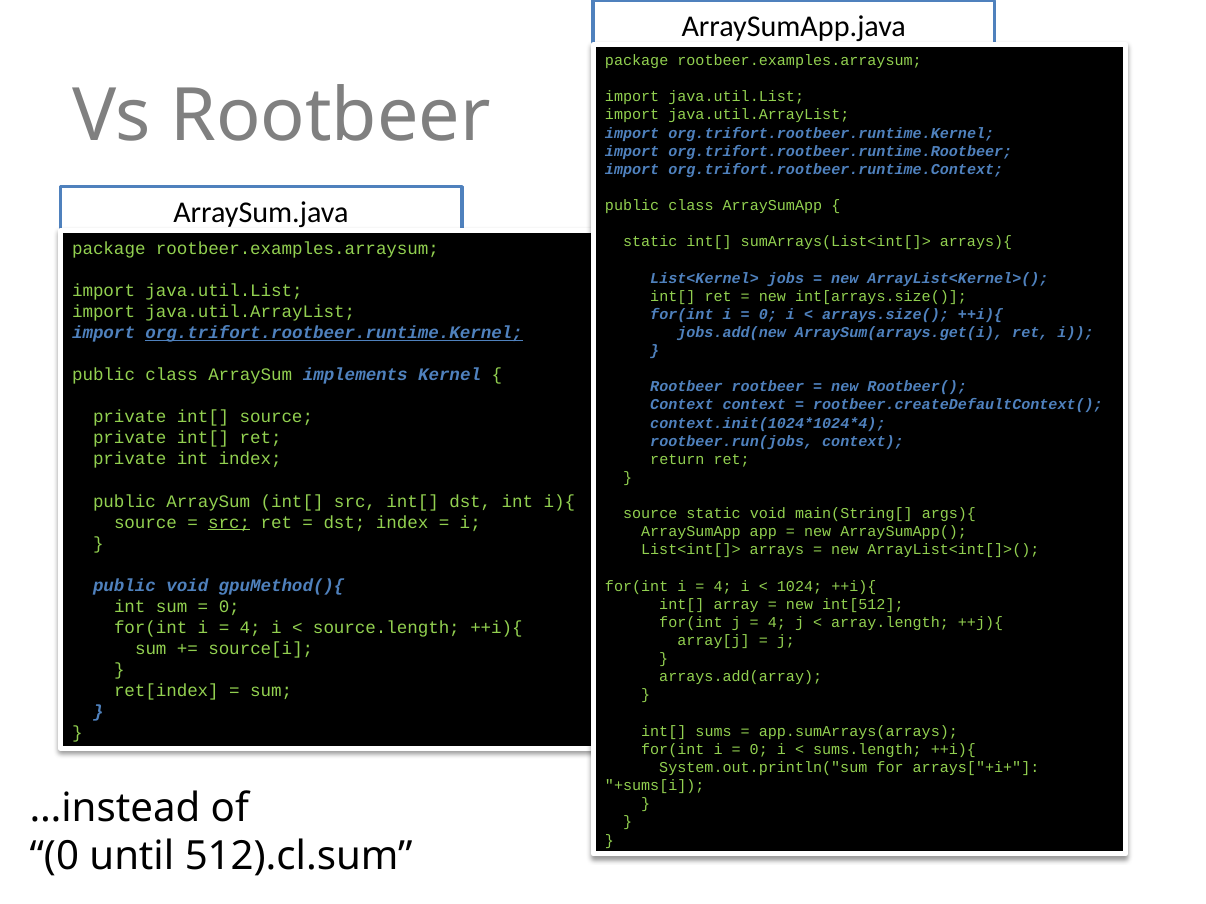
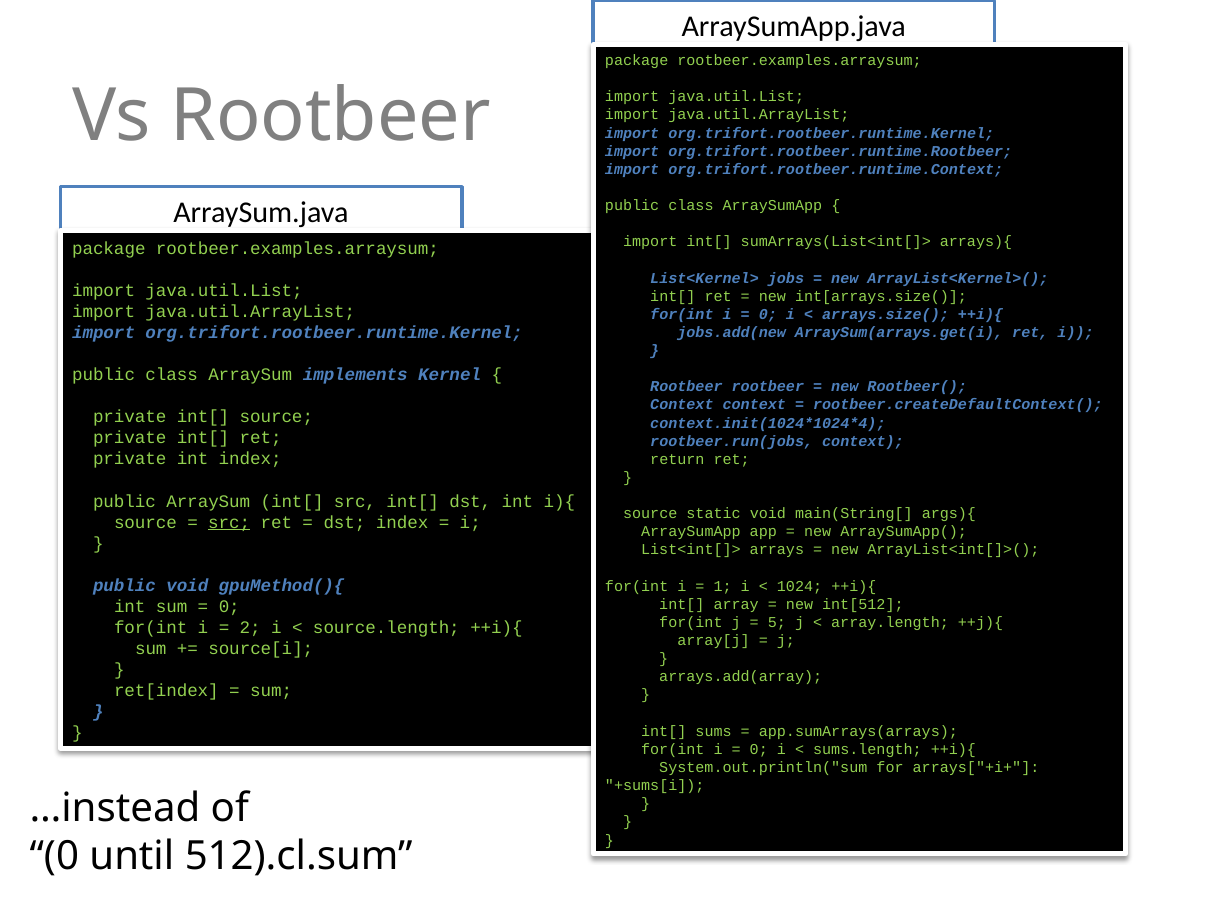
static at (650, 242): static -> import
org.trifort.rootbeer.runtime.Kernel at (334, 333) underline: present -> none
4 at (723, 587): 4 -> 1
4 at (777, 623): 4 -> 5
4 at (250, 628): 4 -> 2
